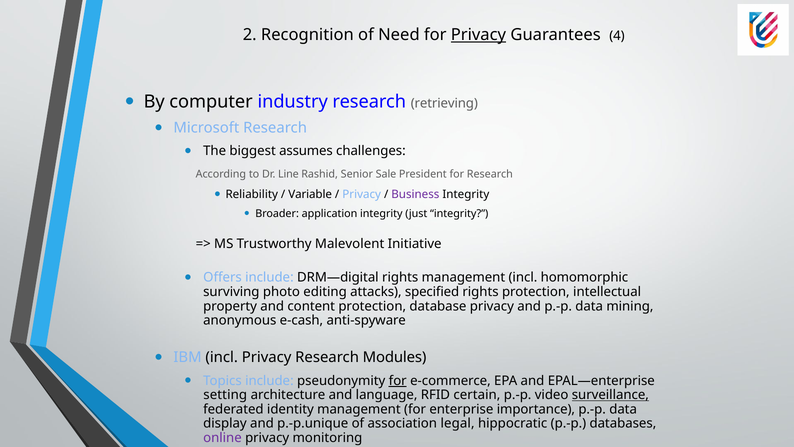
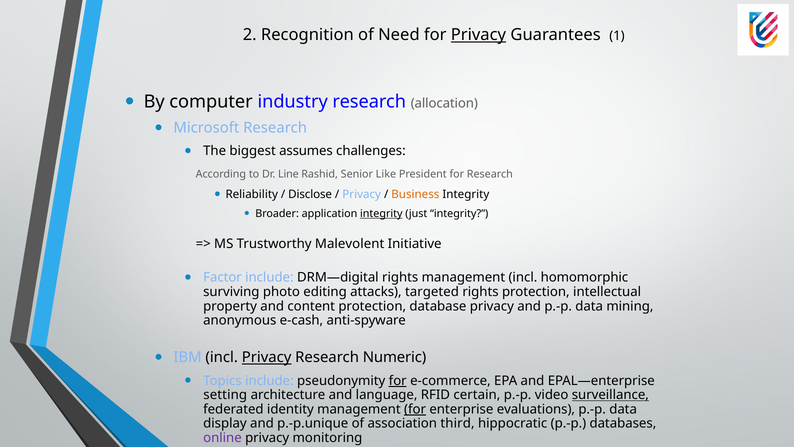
4: 4 -> 1
retrieving: retrieving -> allocation
Sale: Sale -> Like
Variable: Variable -> Disclose
Business colour: purple -> orange
integrity at (381, 213) underline: none -> present
Offers: Offers -> Factor
specified: specified -> targeted
Privacy at (267, 357) underline: none -> present
Modules: Modules -> Numeric
for at (415, 409) underline: none -> present
importance: importance -> evaluations
legal: legal -> third
